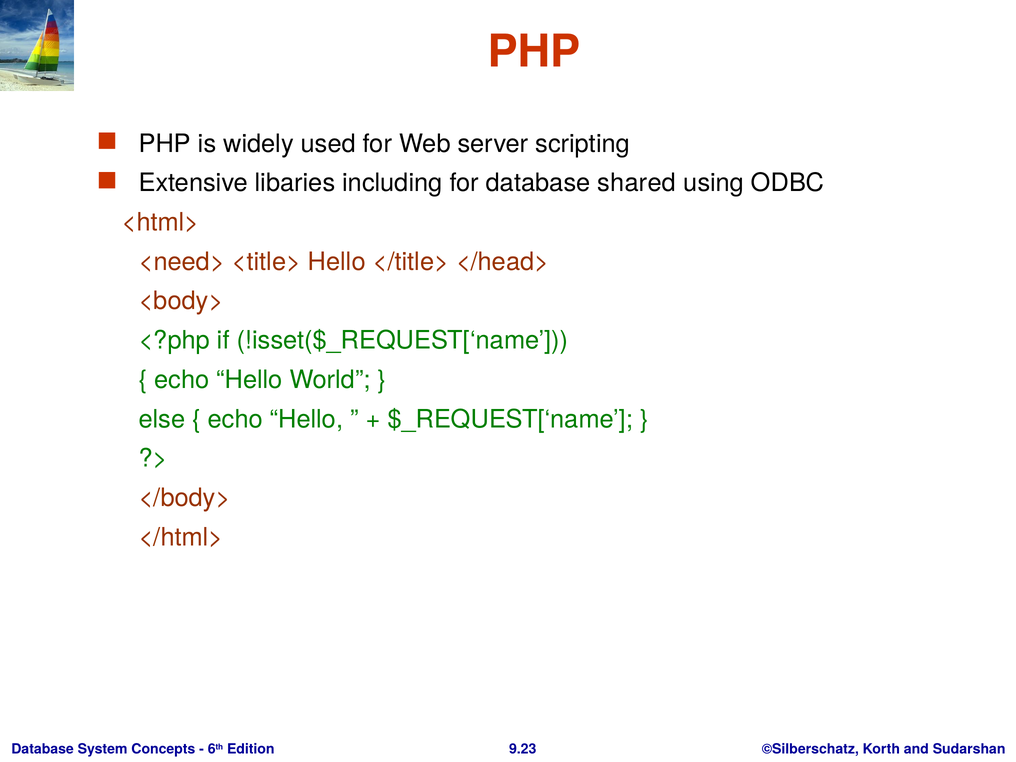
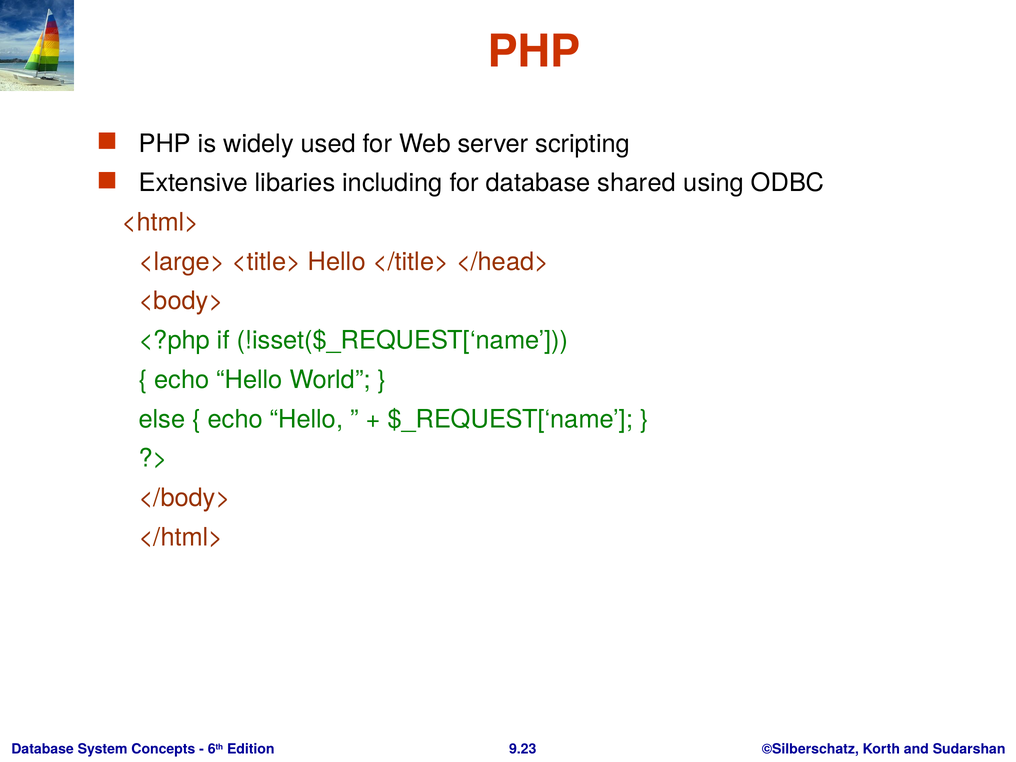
<need>: <need> -> <large>
